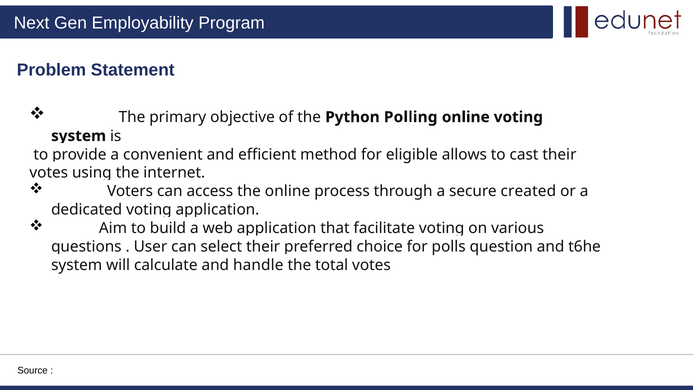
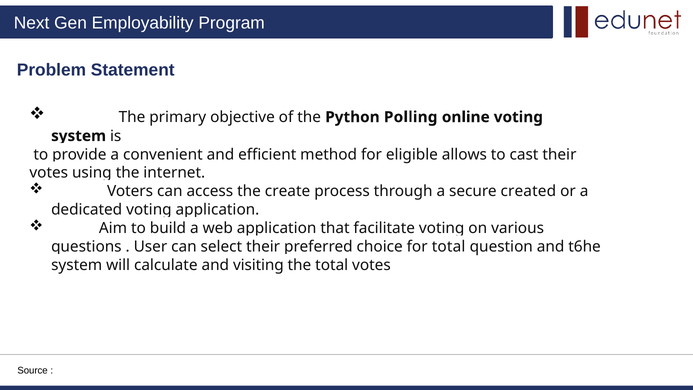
online at (288, 191): online -> create
for polls: polls -> total
handle: handle -> visiting
